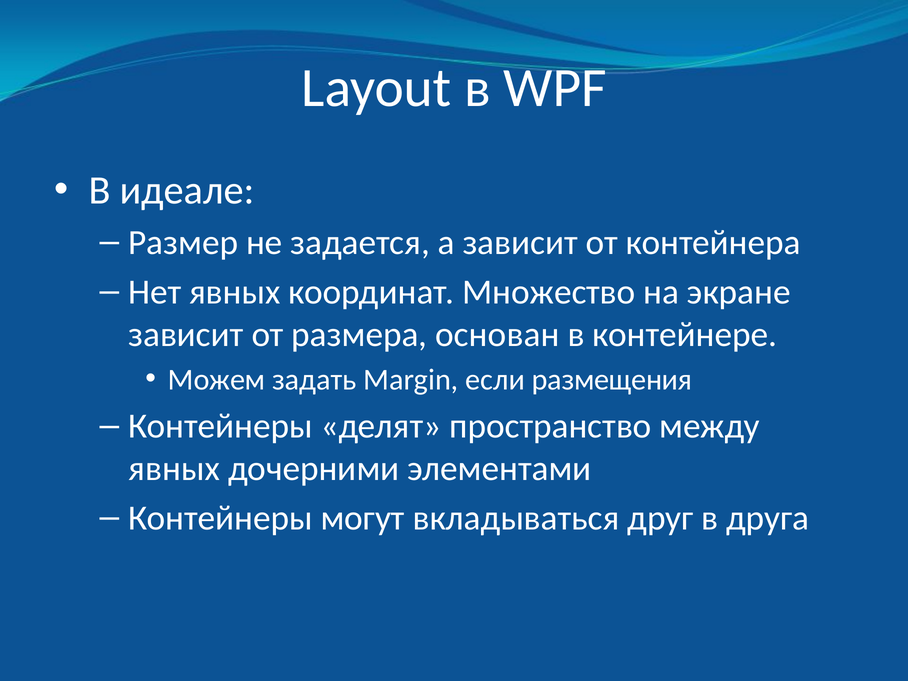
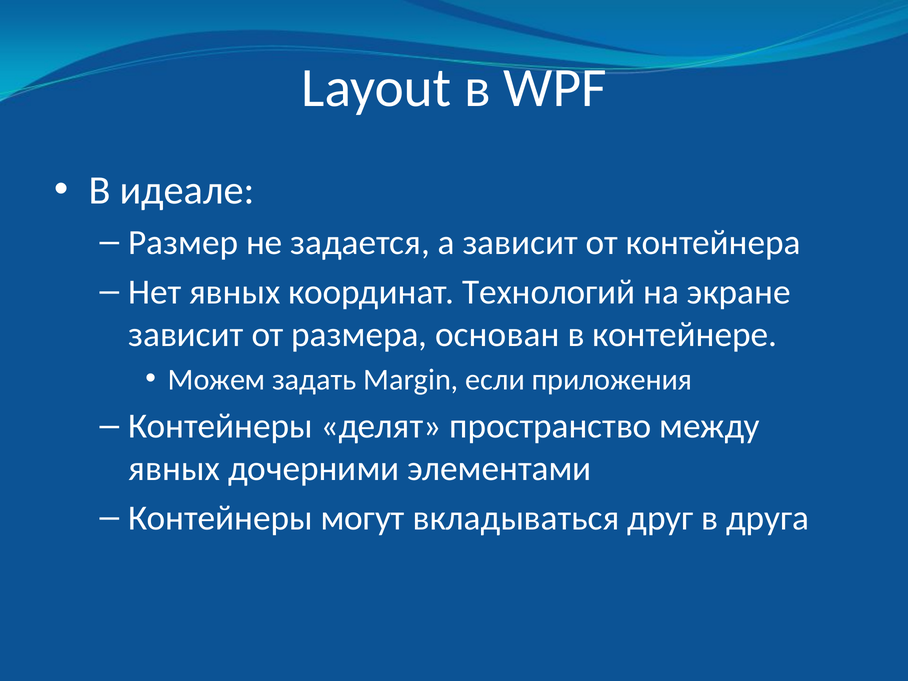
Множество: Множество -> Технологий
размещения: размещения -> приложения
